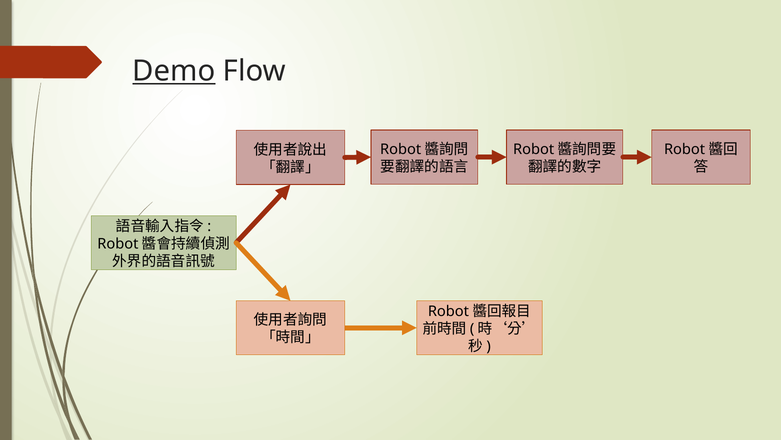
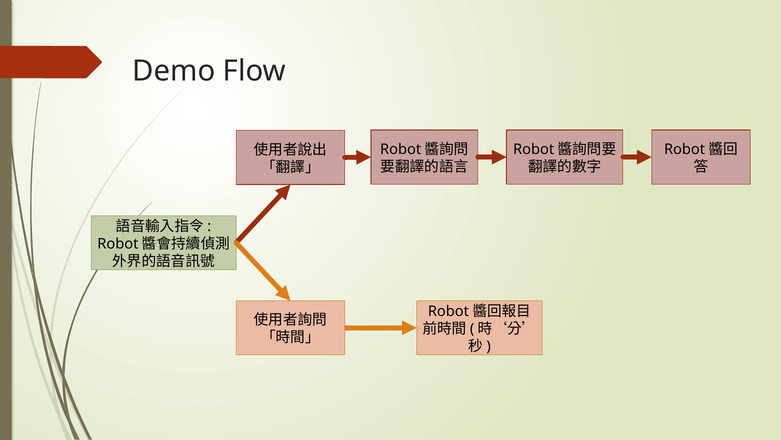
Demo underline: present -> none
